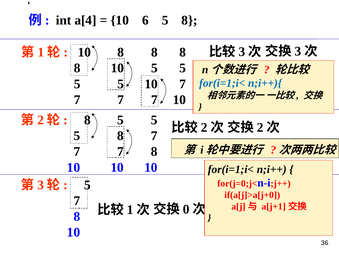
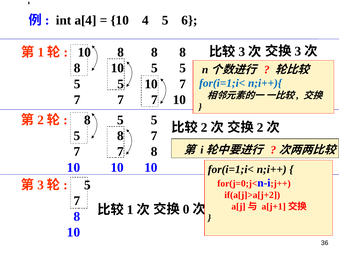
6: 6 -> 4
8 at (190, 20): 8 -> 6
if(a[j]>a[j+0: if(a[j]>a[j+0 -> if(a[j]>a[j+2
